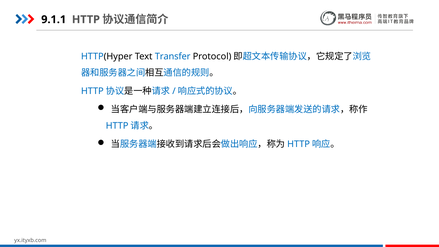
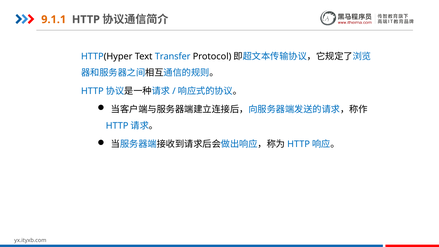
9.1.1 colour: black -> orange
